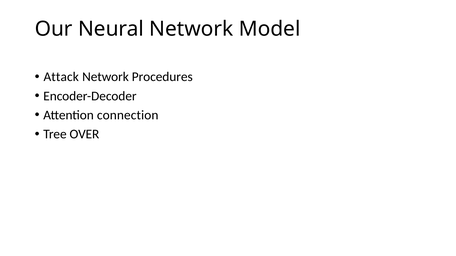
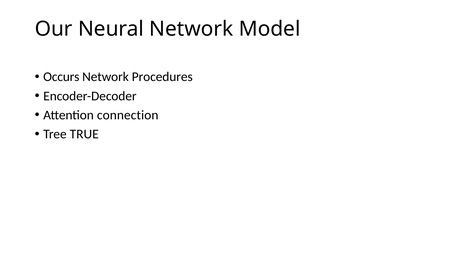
Attack: Attack -> Occurs
OVER: OVER -> TRUE
